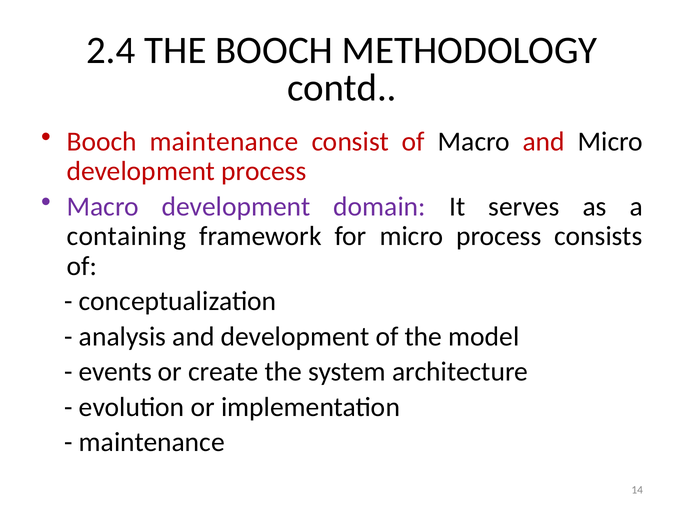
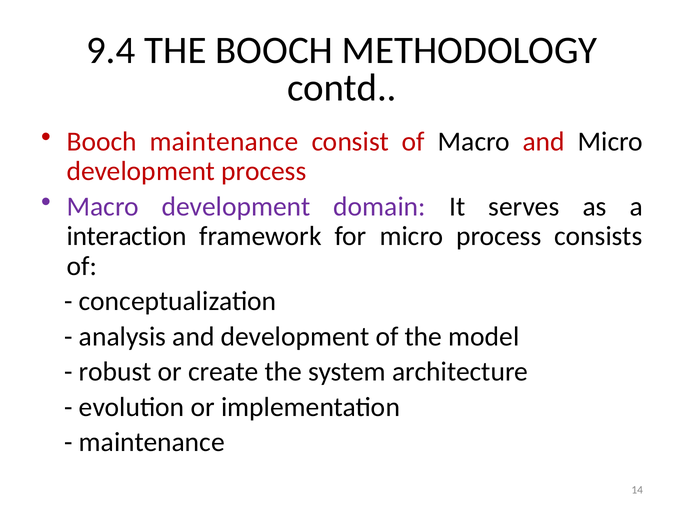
2.4: 2.4 -> 9.4
containing: containing -> interaction
events: events -> robust
